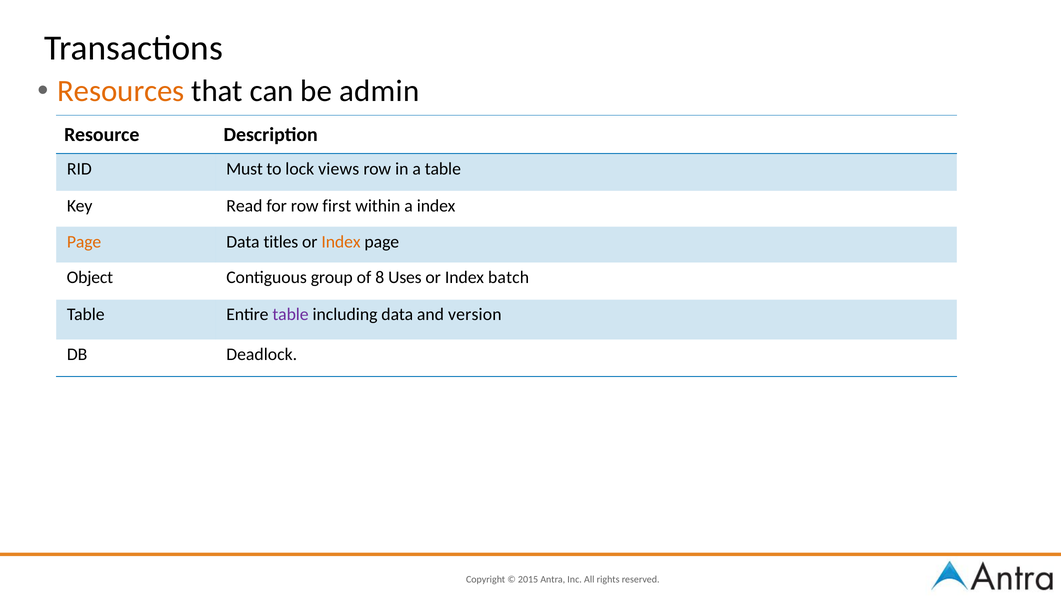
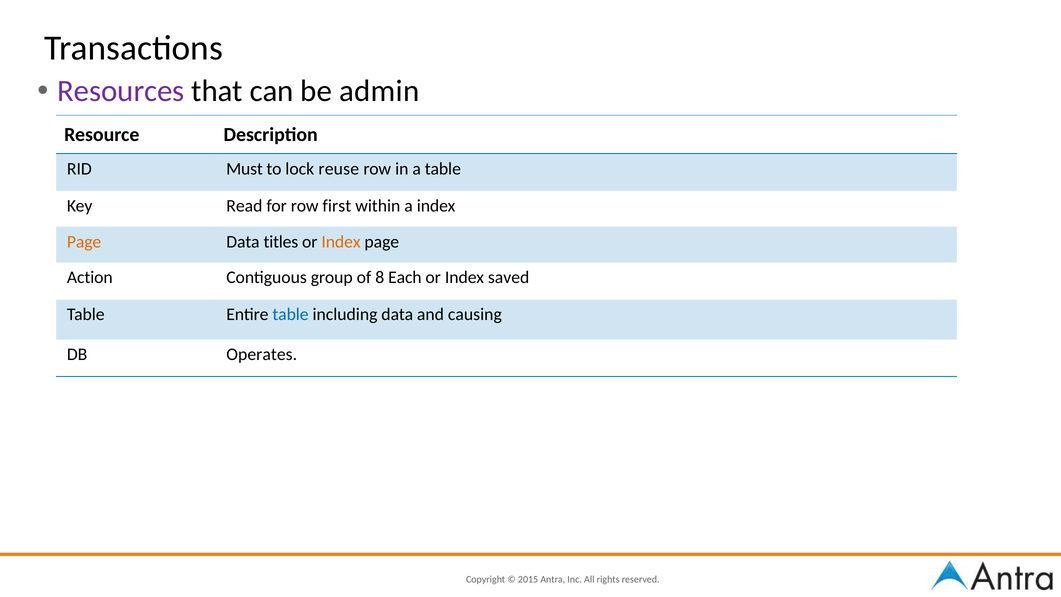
Resources colour: orange -> purple
views: views -> reuse
Object: Object -> Action
Uses: Uses -> Each
batch: batch -> saved
table at (291, 315) colour: purple -> blue
version: version -> causing
Deadlock: Deadlock -> Operates
